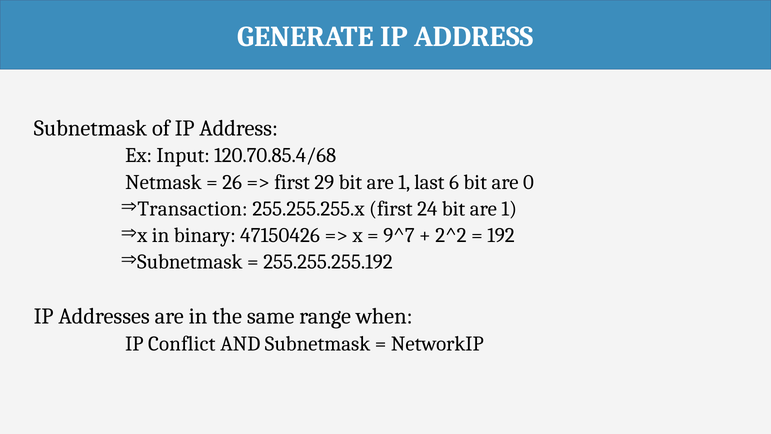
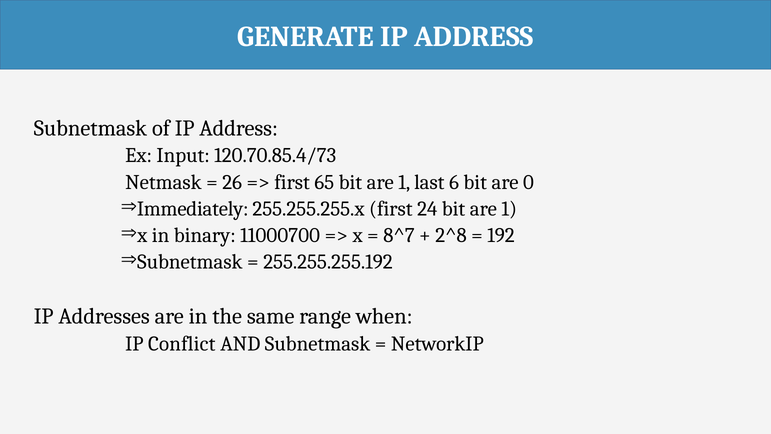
120.70.85.4/68: 120.70.85.4/68 -> 120.70.85.4/73
29: 29 -> 65
Transaction: Transaction -> Immediately
47150426: 47150426 -> 11000700
9^7: 9^7 -> 8^7
2^2: 2^2 -> 2^8
